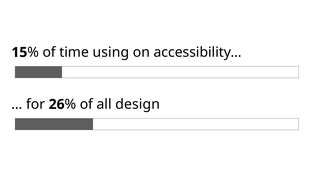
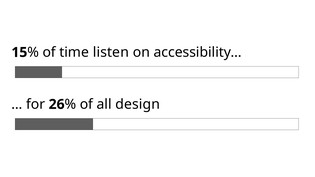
using: using -> listen
